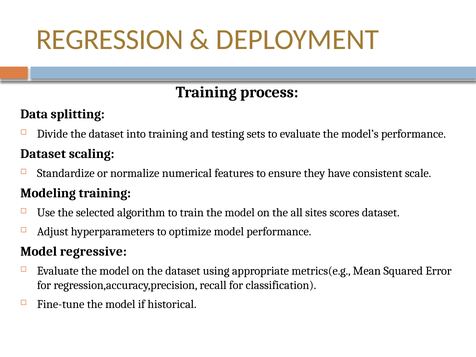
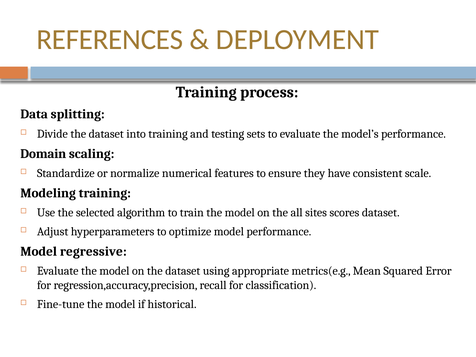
REGRESSION: REGRESSION -> REFERENCES
Dataset at (43, 154): Dataset -> Domain
